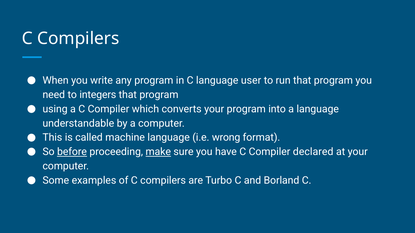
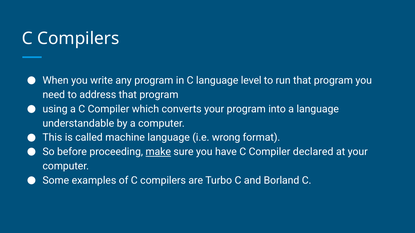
user: user -> level
integers: integers -> address
before underline: present -> none
